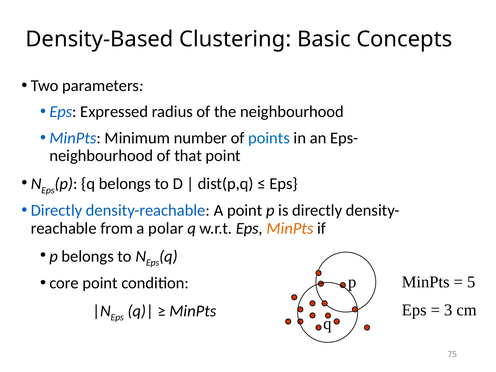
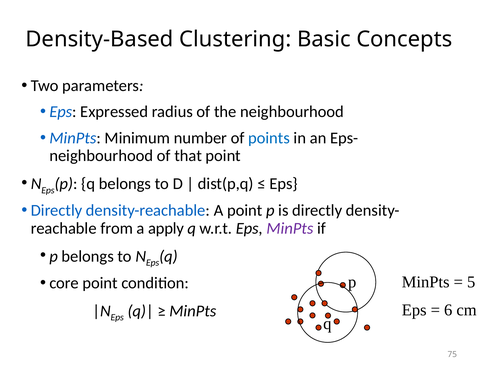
polar: polar -> apply
MinPts at (290, 228) colour: orange -> purple
3: 3 -> 6
